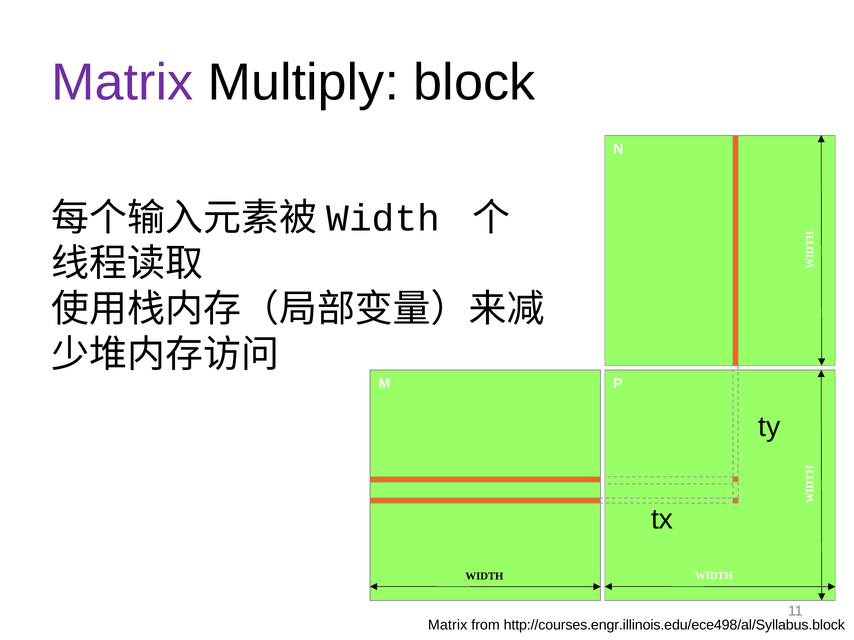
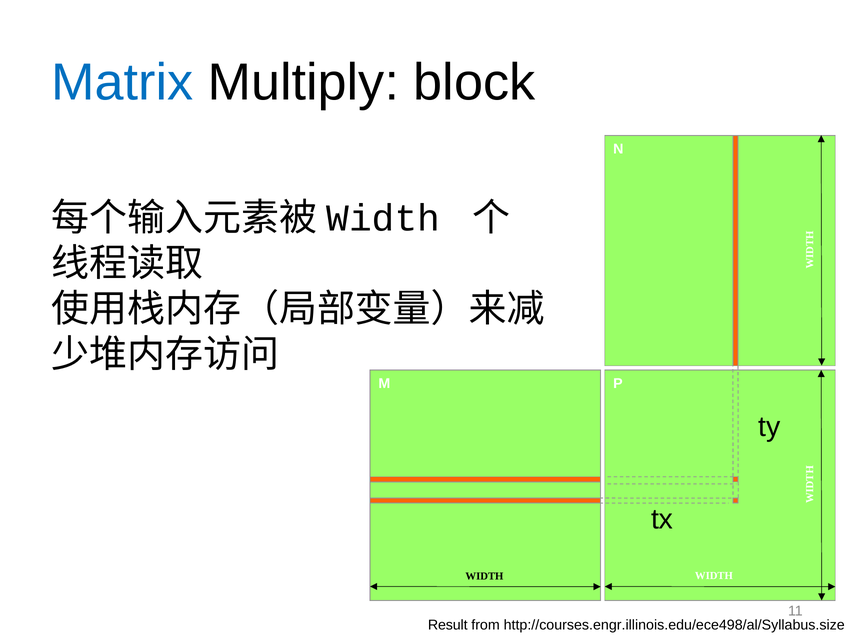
Matrix at (122, 83) colour: purple -> blue
Matrix at (448, 626): Matrix -> Result
http://courses.engr.illinois.edu/ece498/al/Syllabus.block: http://courses.engr.illinois.edu/ece498/al/Syllabus.block -> http://courses.engr.illinois.edu/ece498/al/Syllabus.size
